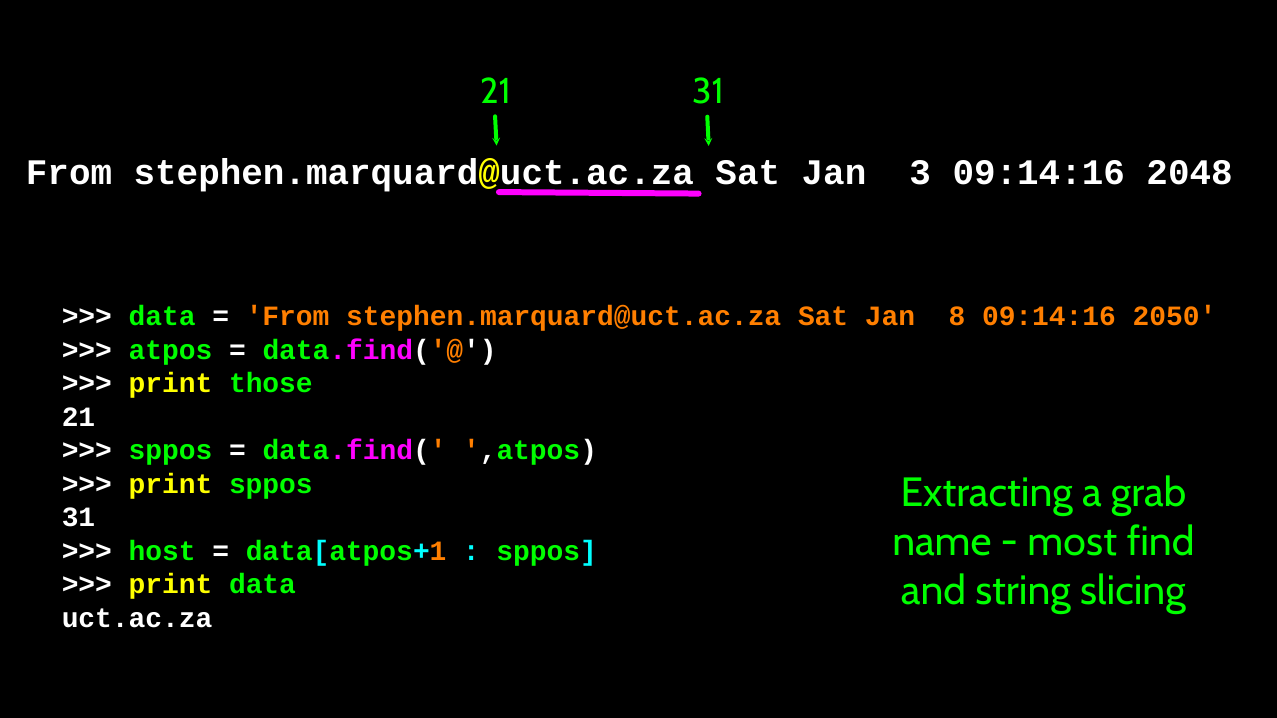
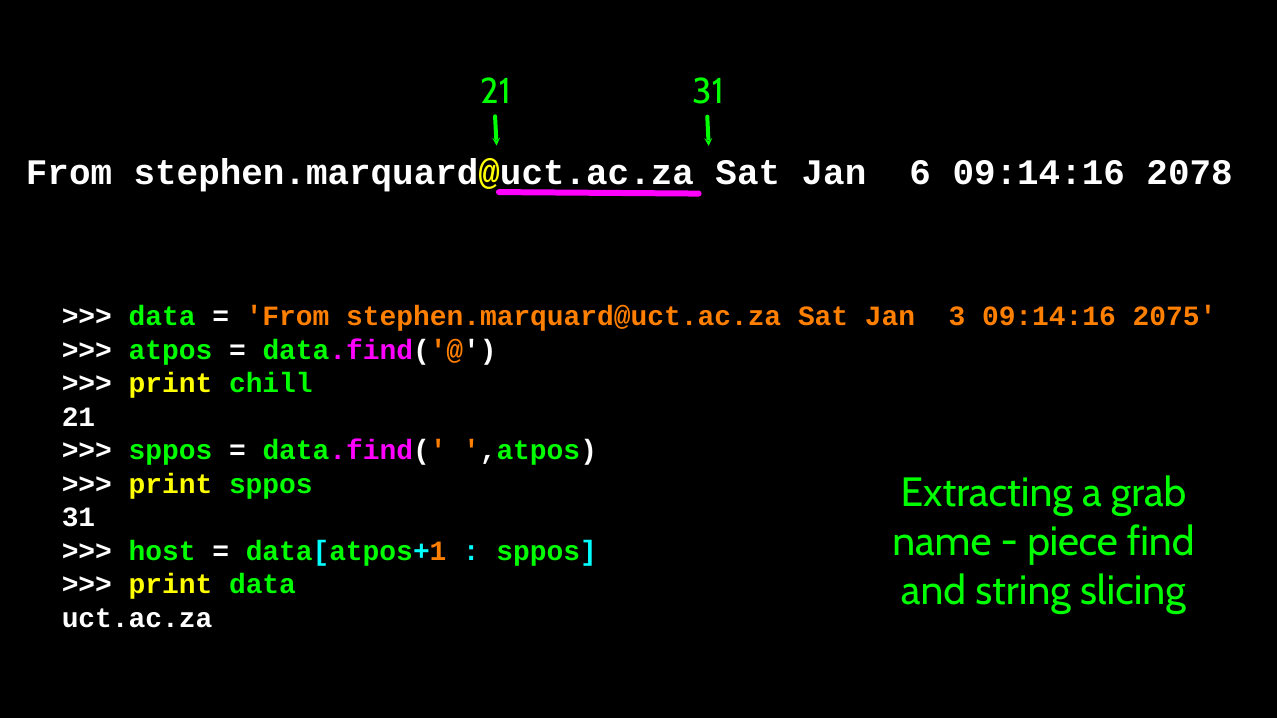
3: 3 -> 6
2048: 2048 -> 2078
8: 8 -> 3
2050: 2050 -> 2075
those: those -> chill
most: most -> piece
